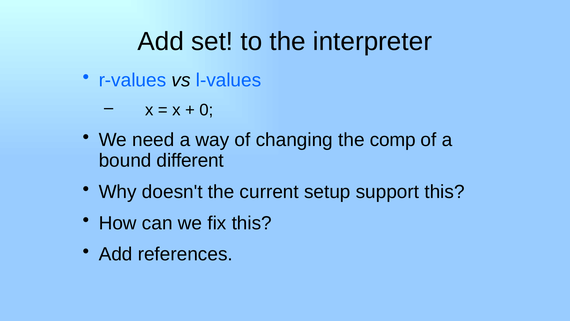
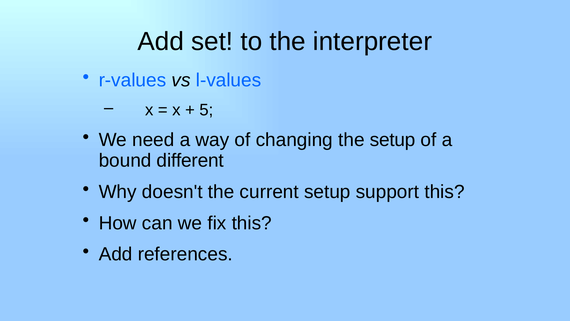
0: 0 -> 5
the comp: comp -> setup
